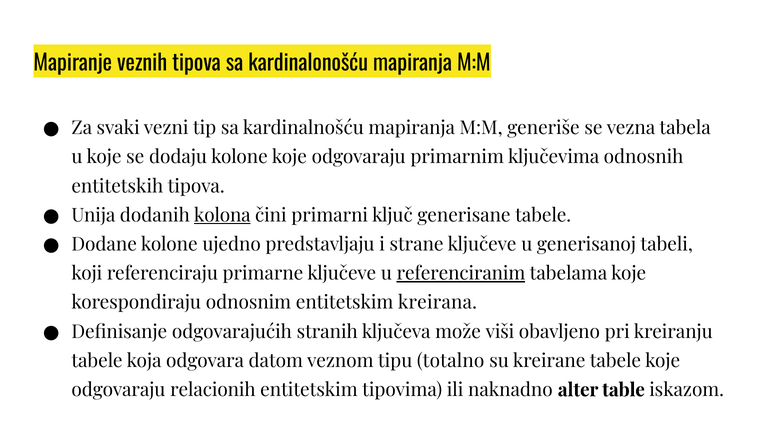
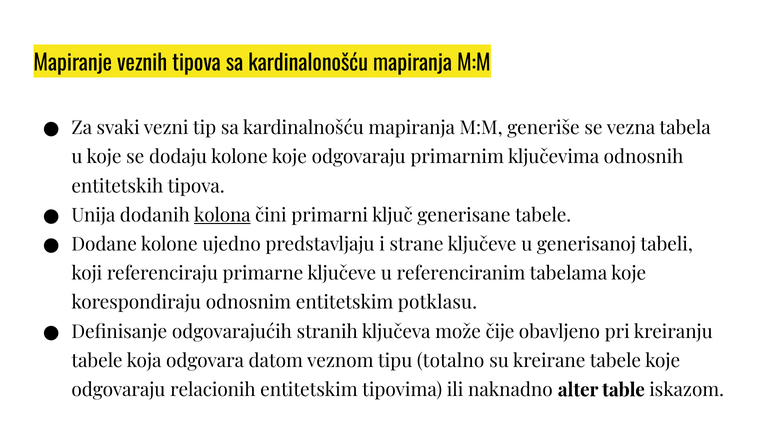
referenciranim underline: present -> none
kreirana: kreirana -> potklasu
viši: viši -> čije
